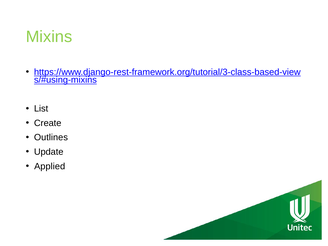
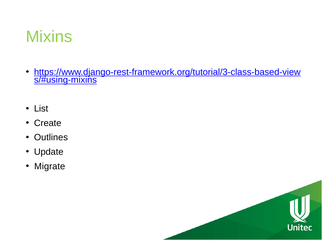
Applied: Applied -> Migrate
